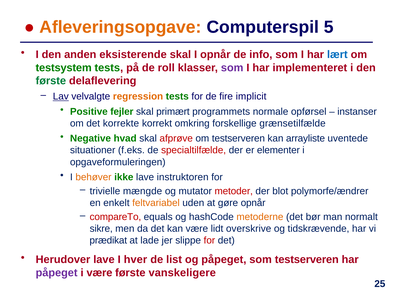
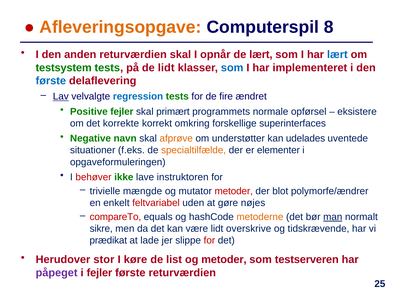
5: 5 -> 8
anden eksisterende: eksisterende -> returværdien
de info: info -> lært
de roll: roll -> lidt
som at (232, 68) colour: purple -> blue
første at (51, 81) colour: green -> blue
regression colour: orange -> blue
implicit: implicit -> ændret
instanser: instanser -> eksistere
grænsetilfælde: grænsetilfælde -> superinterfaces
hvad: hvad -> navn
afprøve colour: red -> orange
om testserveren: testserveren -> understøtter
arrayliste: arrayliste -> udelades
specialtilfælde colour: red -> orange
behøver colour: orange -> red
feltvariabel colour: orange -> red
gøre opnår: opnår -> nøjes
man underline: none -> present
Herudover lave: lave -> stor
hver: hver -> køre
og påpeget: påpeget -> metoder
i være: være -> fejler
første vanskeligere: vanskeligere -> returværdien
